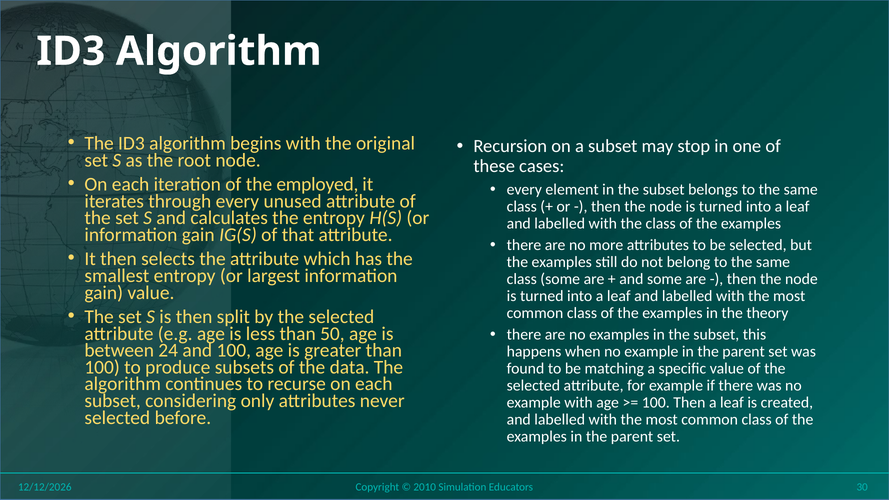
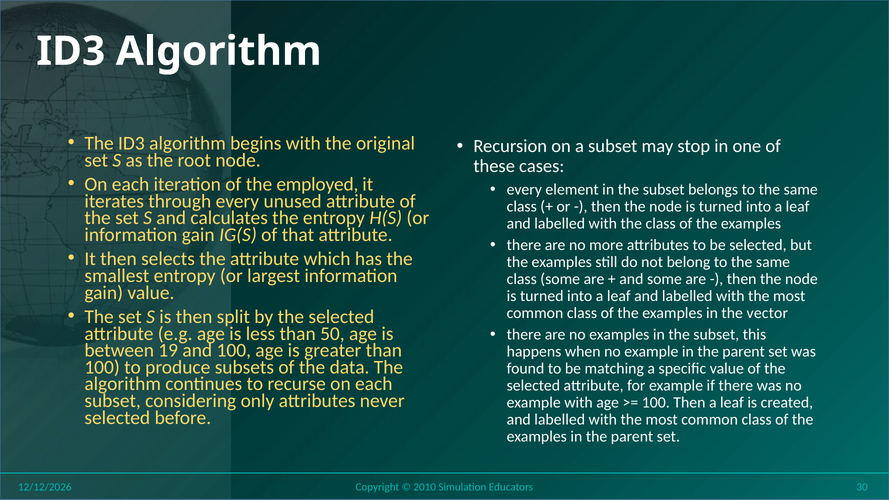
theory: theory -> vector
24: 24 -> 19
